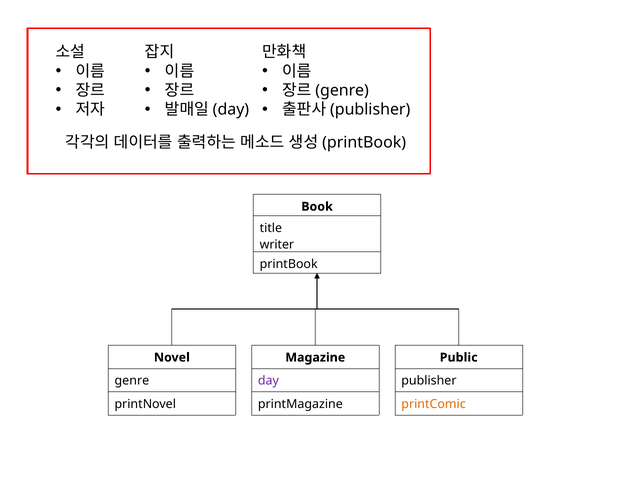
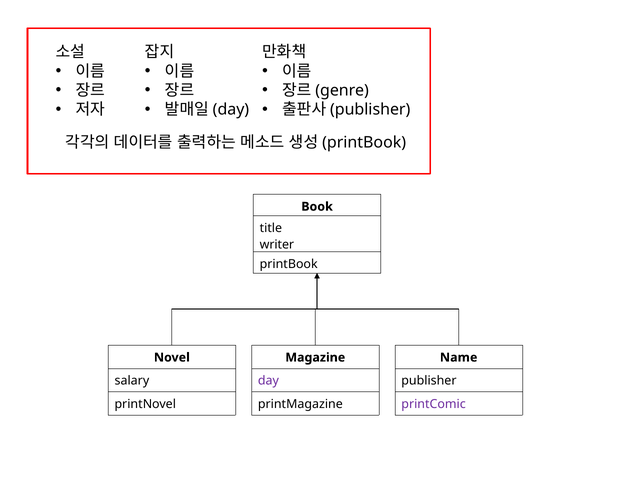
Public: Public -> Name
genre: genre -> salary
printComic colour: orange -> purple
